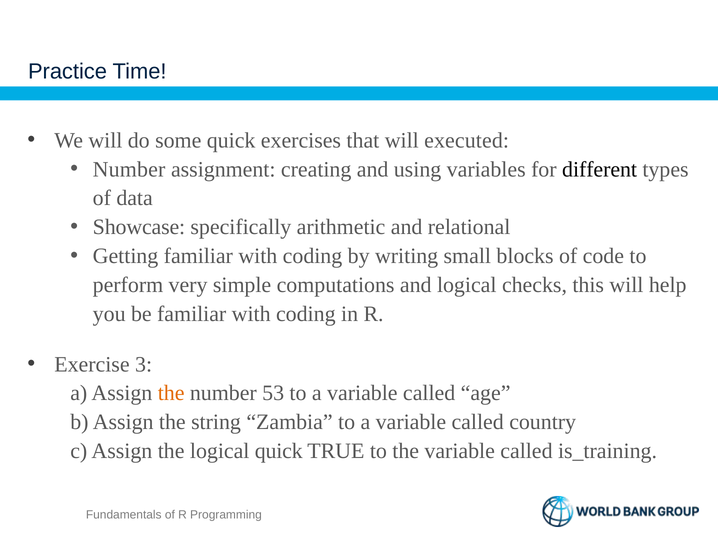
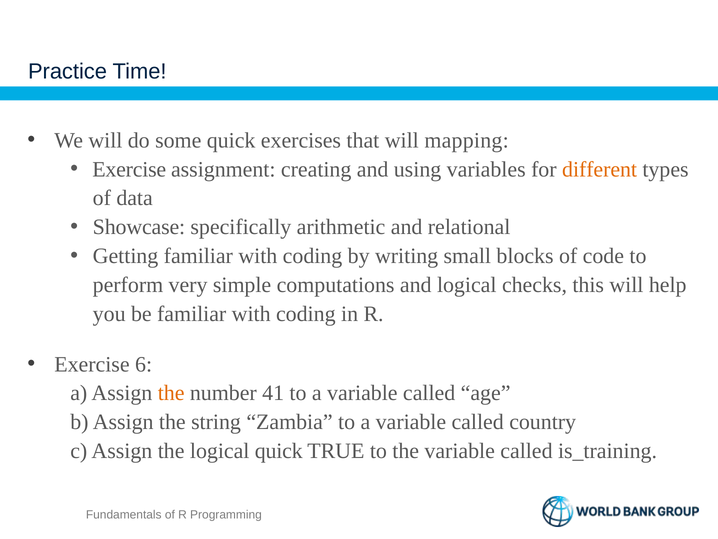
executed: executed -> mapping
Number at (129, 169): Number -> Exercise
different colour: black -> orange
3: 3 -> 6
53: 53 -> 41
